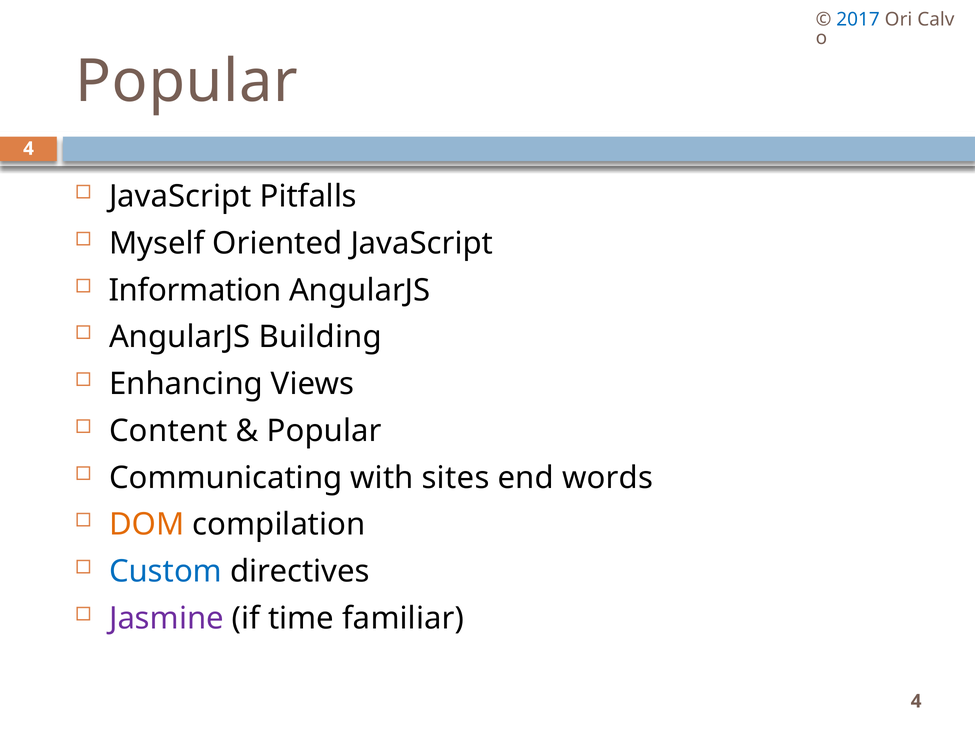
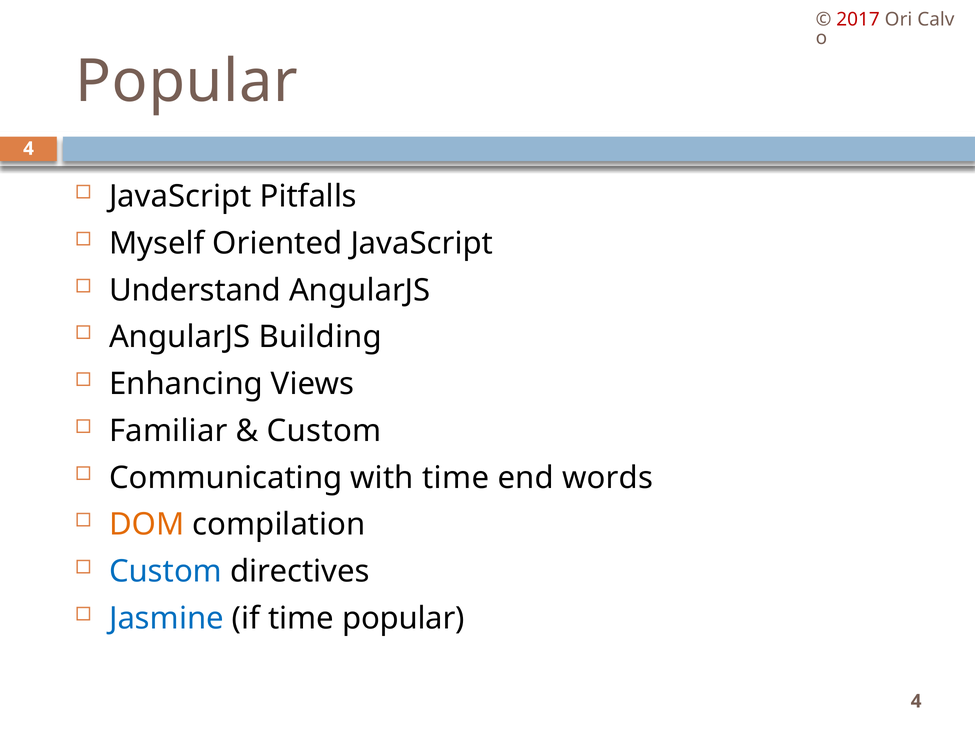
2017 colour: blue -> red
Information: Information -> Understand
Content: Content -> Familiar
Popular at (324, 430): Popular -> Custom
with sites: sites -> time
Jasmine colour: purple -> blue
time familiar: familiar -> popular
